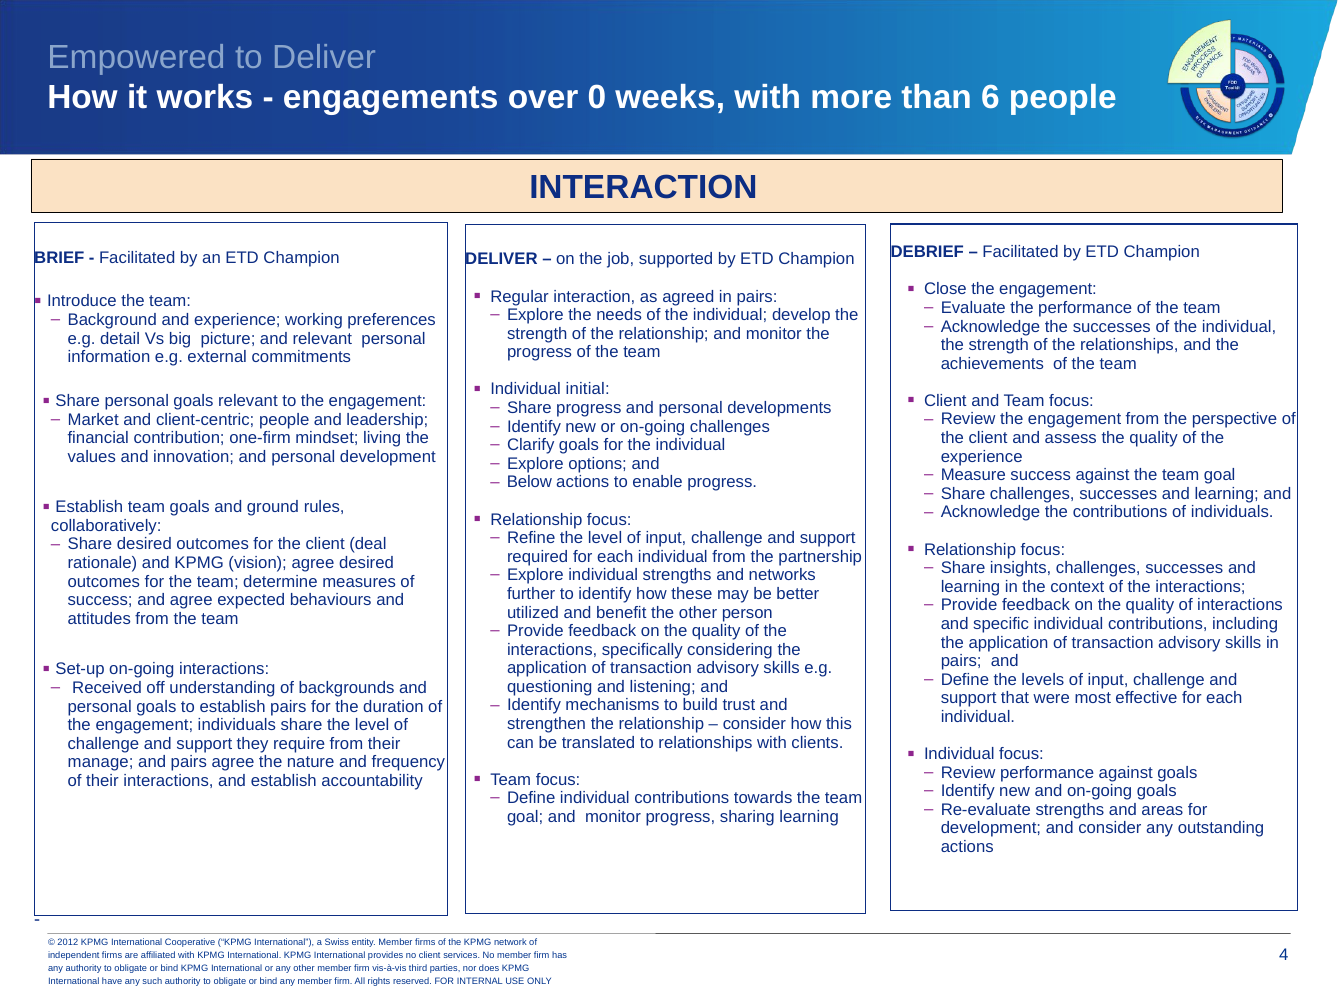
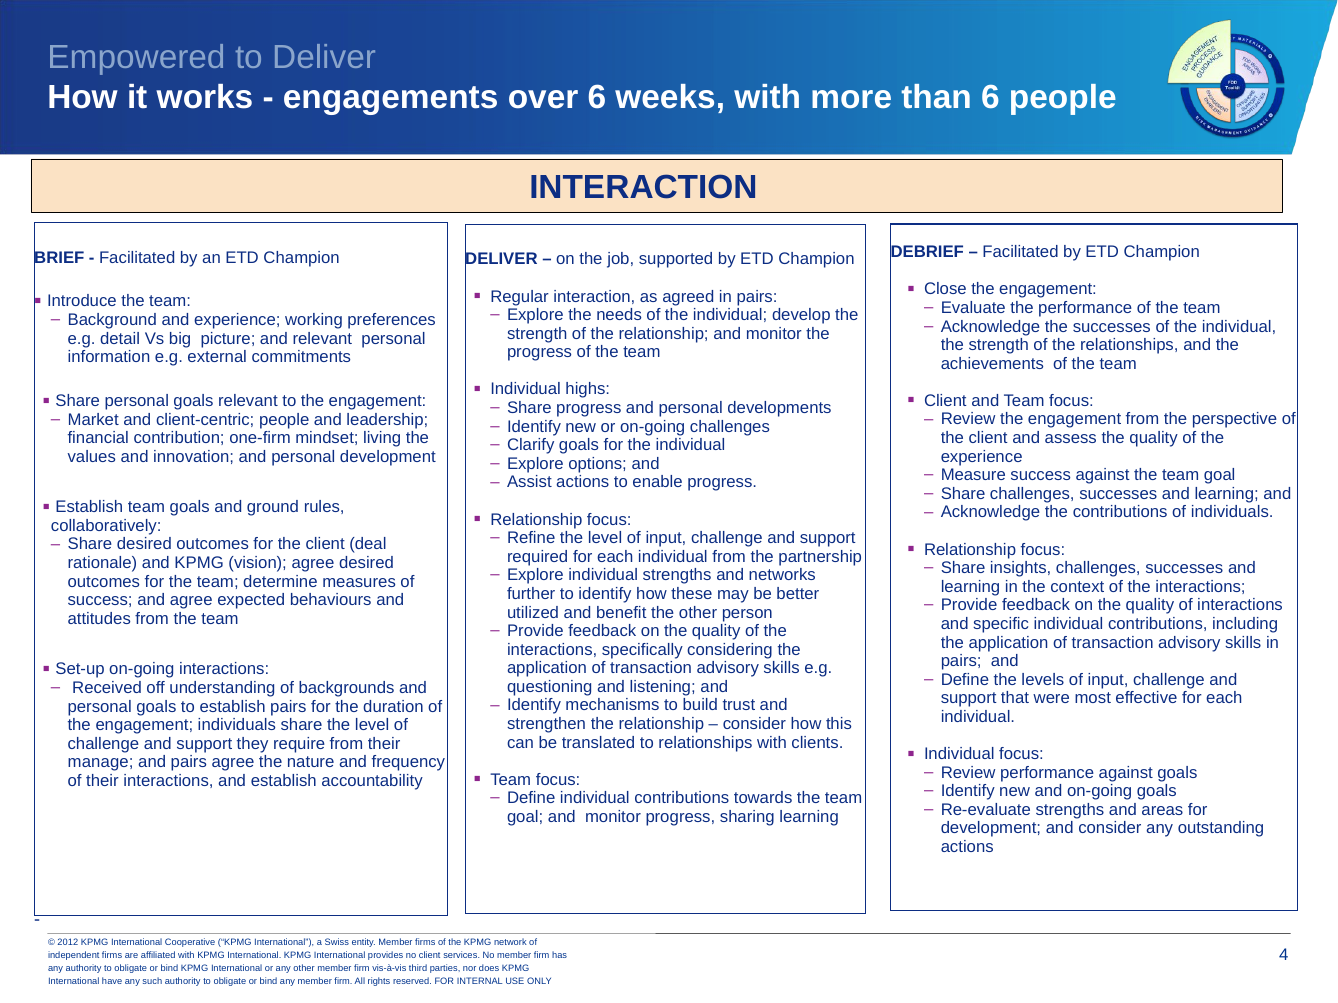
over 0: 0 -> 6
initial: initial -> highs
Below: Below -> Assist
